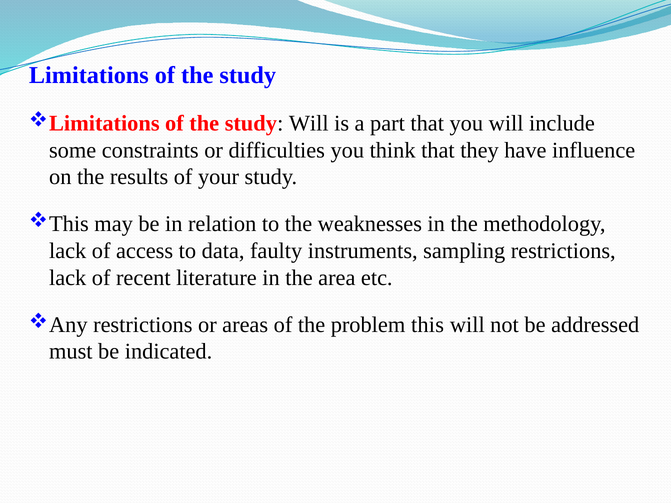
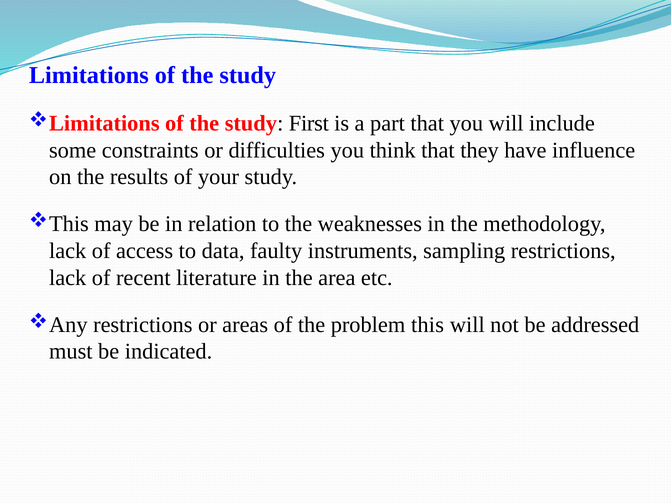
study Will: Will -> First
